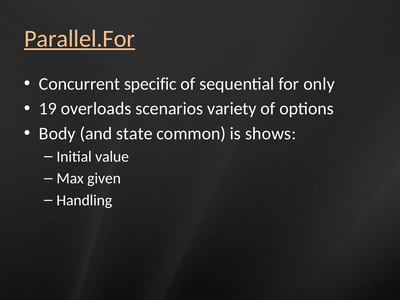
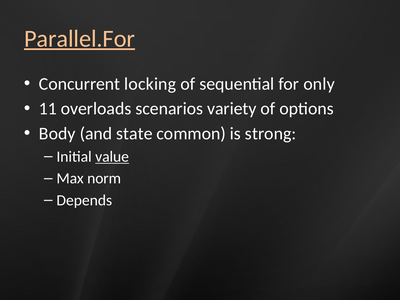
specific: specific -> locking
19: 19 -> 11
shows: shows -> strong
value underline: none -> present
given: given -> norm
Handling: Handling -> Depends
